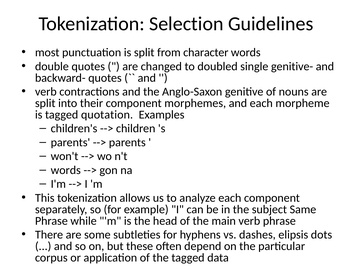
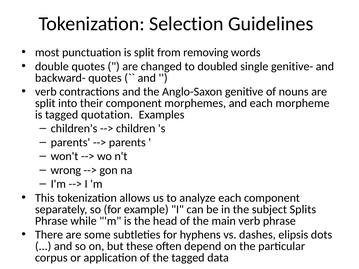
character: character -> removing
words at (66, 170): words -> wrong
Same: Same -> Splits
